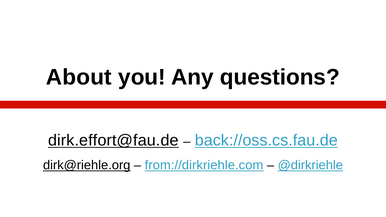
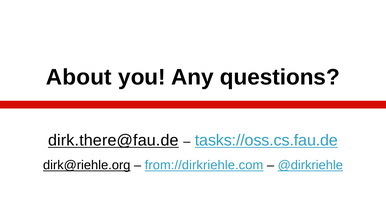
dirk.effort@fau.de: dirk.effort@fau.de -> dirk.there@fau.de
back://oss.cs.fau.de: back://oss.cs.fau.de -> tasks://oss.cs.fau.de
